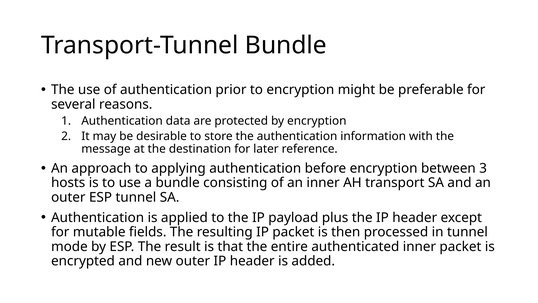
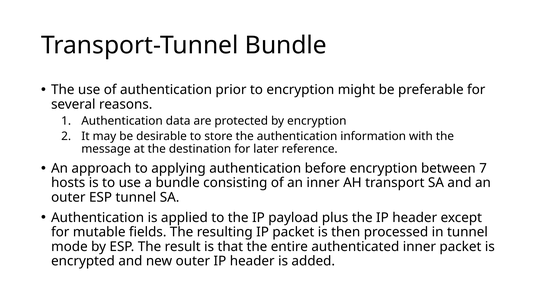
3: 3 -> 7
